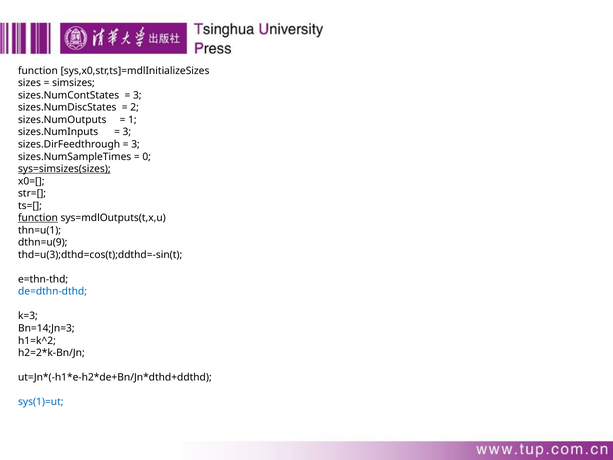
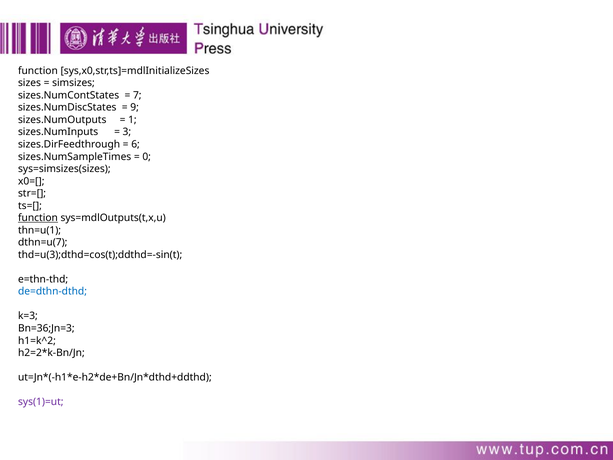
3 at (137, 95): 3 -> 7
2: 2 -> 9
3 at (136, 144): 3 -> 6
sys=simsizes(sizes underline: present -> none
dthn=u(9: dthn=u(9 -> dthn=u(7
Bn=14;Jn=3: Bn=14;Jn=3 -> Bn=36;Jn=3
sys(1)=ut colour: blue -> purple
